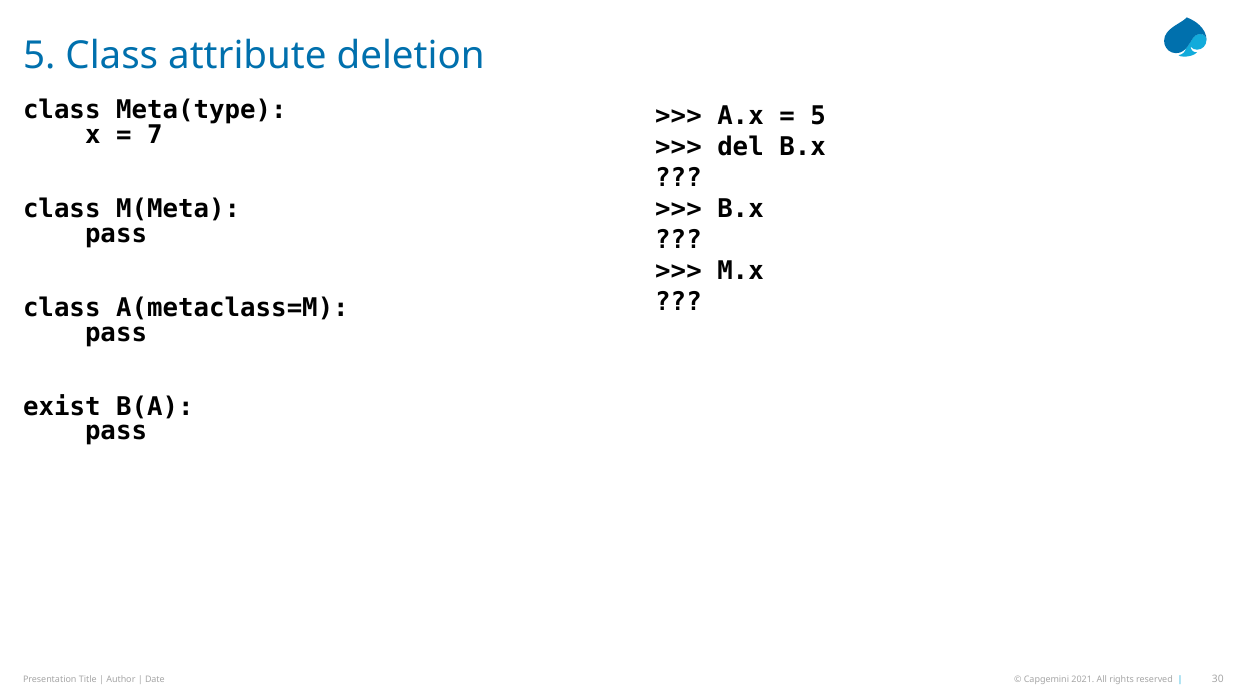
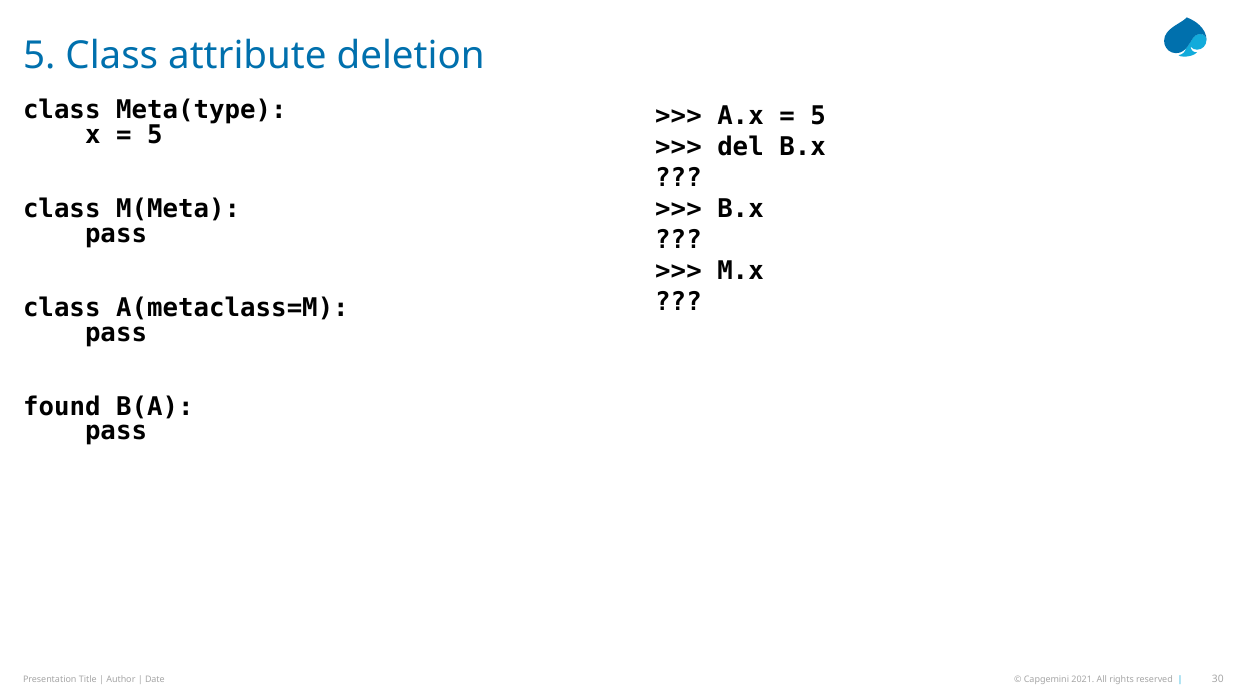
7 at (155, 135): 7 -> 5
exist: exist -> found
